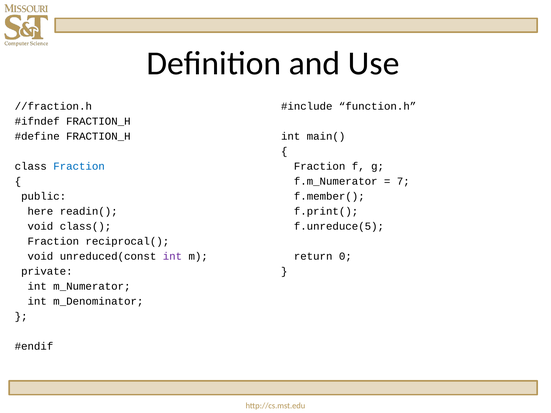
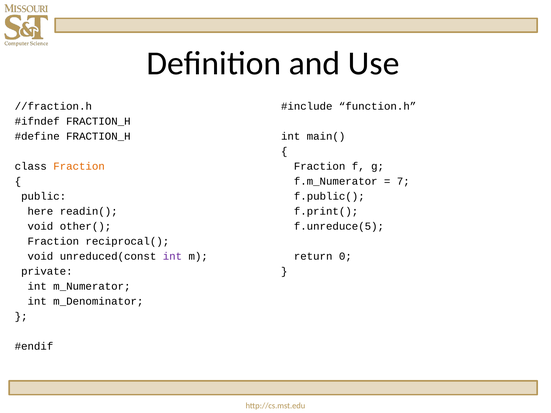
Fraction at (79, 166) colour: blue -> orange
f.member(: f.member( -> f.public(
class(: class( -> other(
